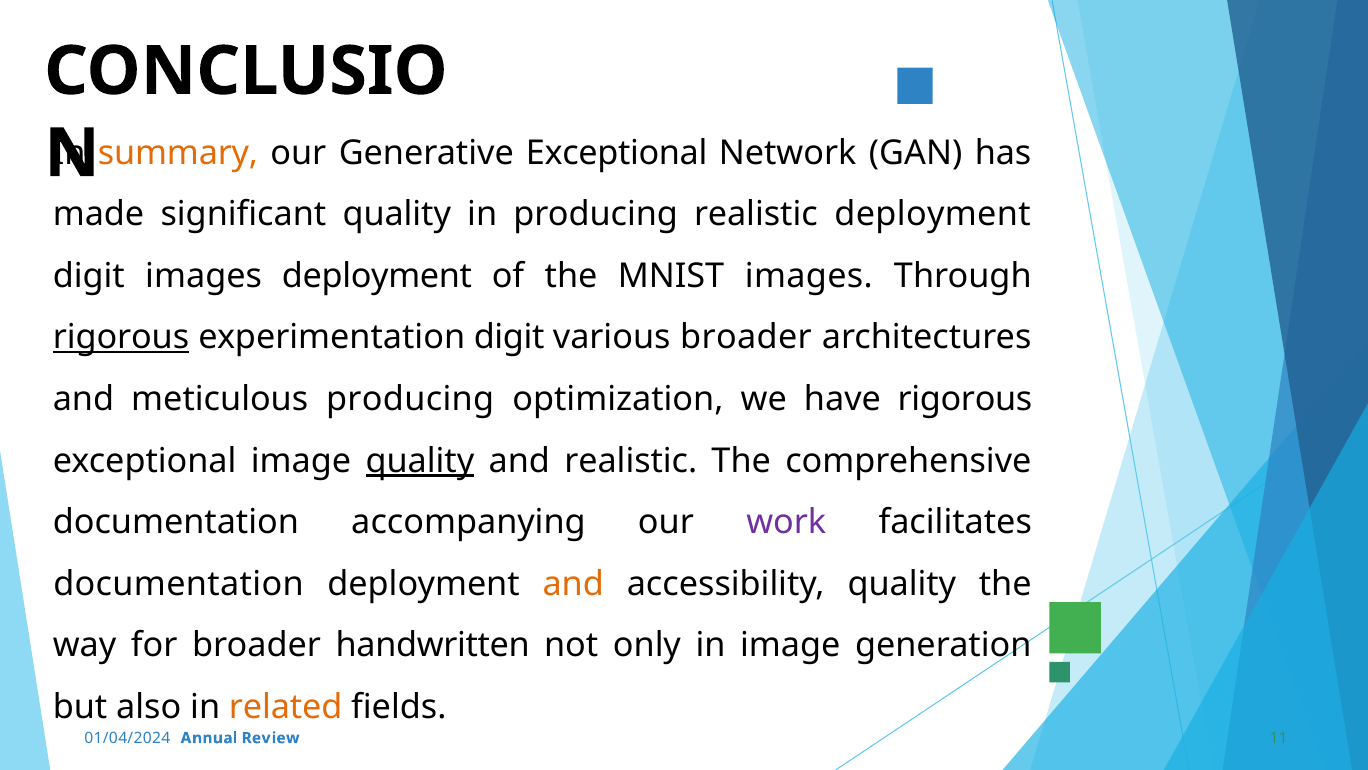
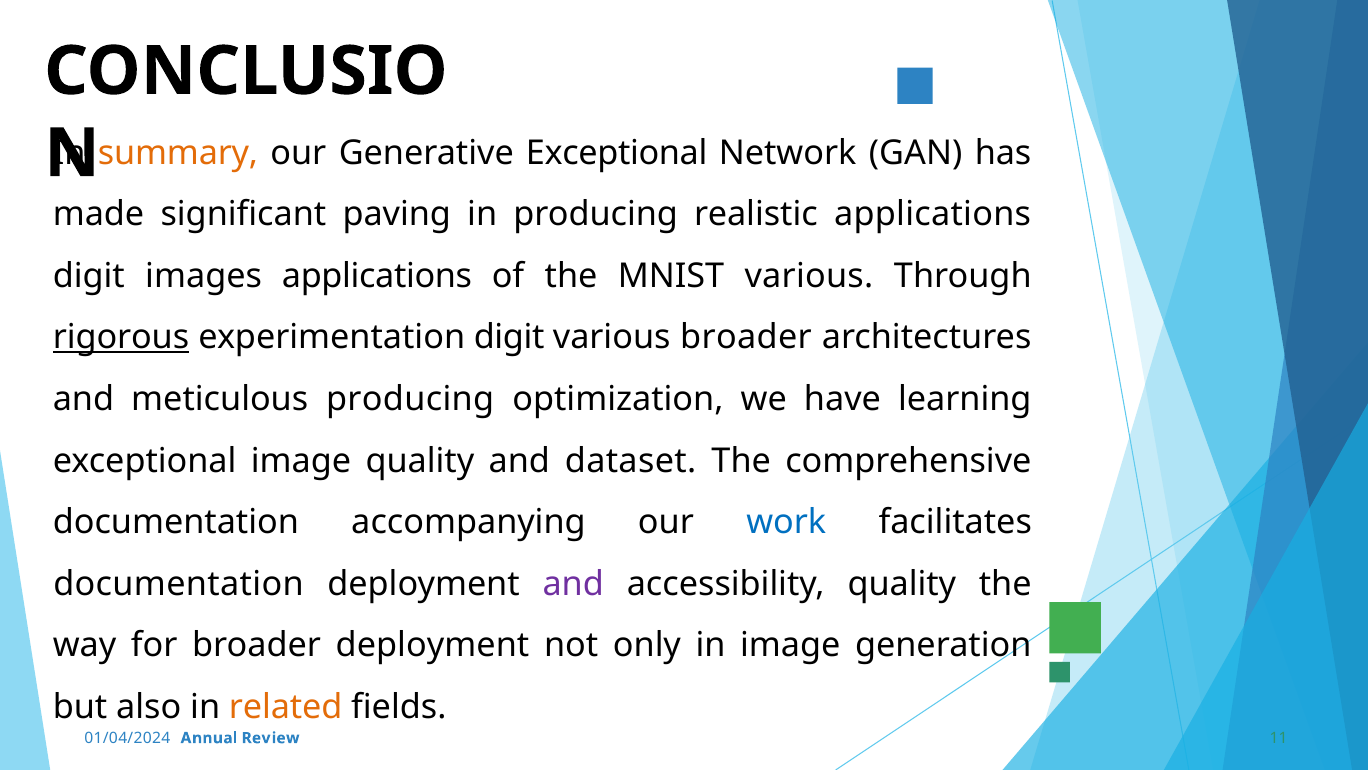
significant quality: quality -> paving
realistic deployment: deployment -> applications
images deployment: deployment -> applications
MNIST images: images -> various
have rigorous: rigorous -> learning
quality at (420, 460) underline: present -> none
and realistic: realistic -> dataset
work colour: purple -> blue
and at (573, 584) colour: orange -> purple
broader handwritten: handwritten -> deployment
